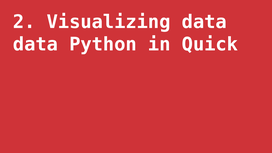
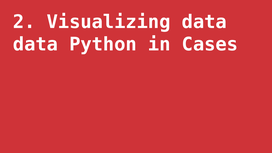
Quick: Quick -> Cases
